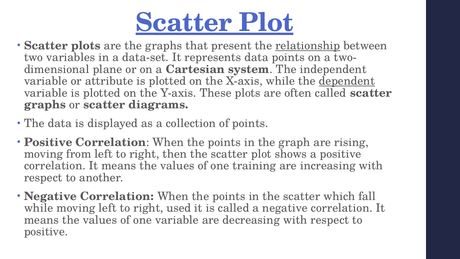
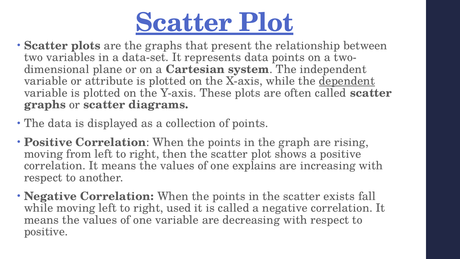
relationship underline: present -> none
training: training -> explains
which: which -> exists
